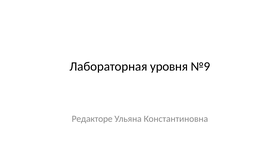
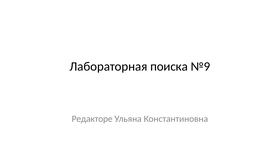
уровня: уровня -> поиска
